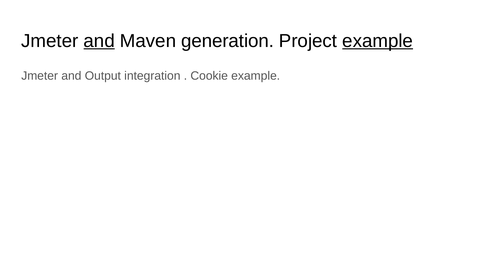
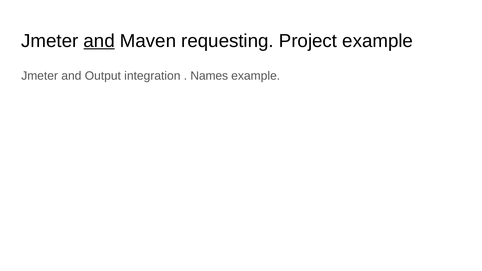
generation: generation -> requesting
example at (378, 41) underline: present -> none
Cookie: Cookie -> Names
